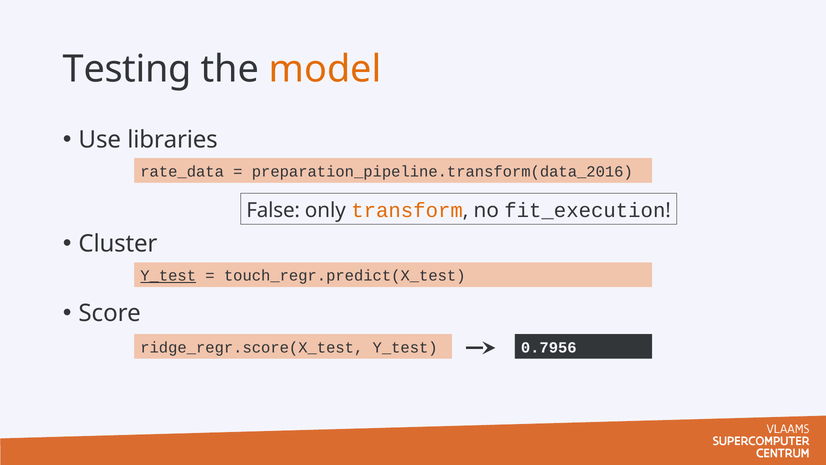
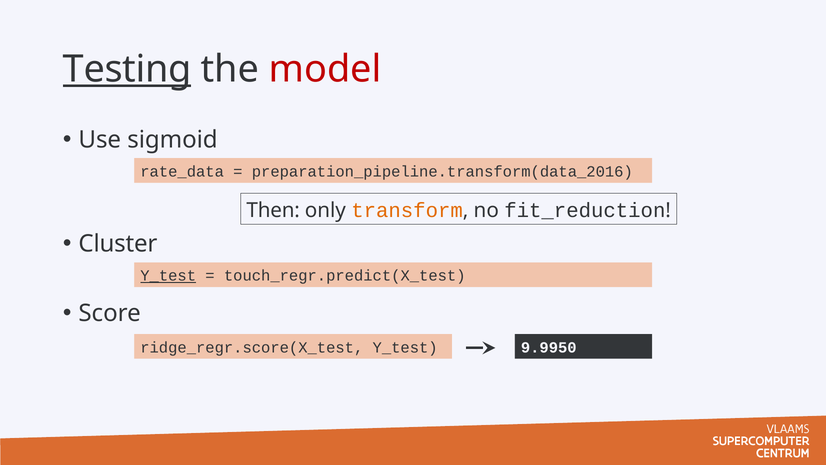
Testing underline: none -> present
model colour: orange -> red
libraries: libraries -> sigmoid
False: False -> Then
fit_execution: fit_execution -> fit_reduction
0.7956: 0.7956 -> 9.9950
